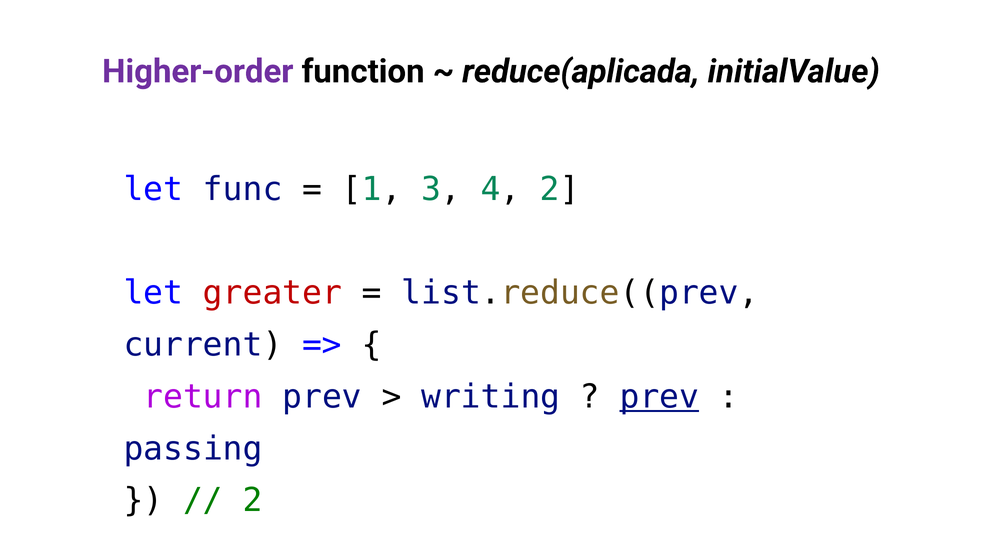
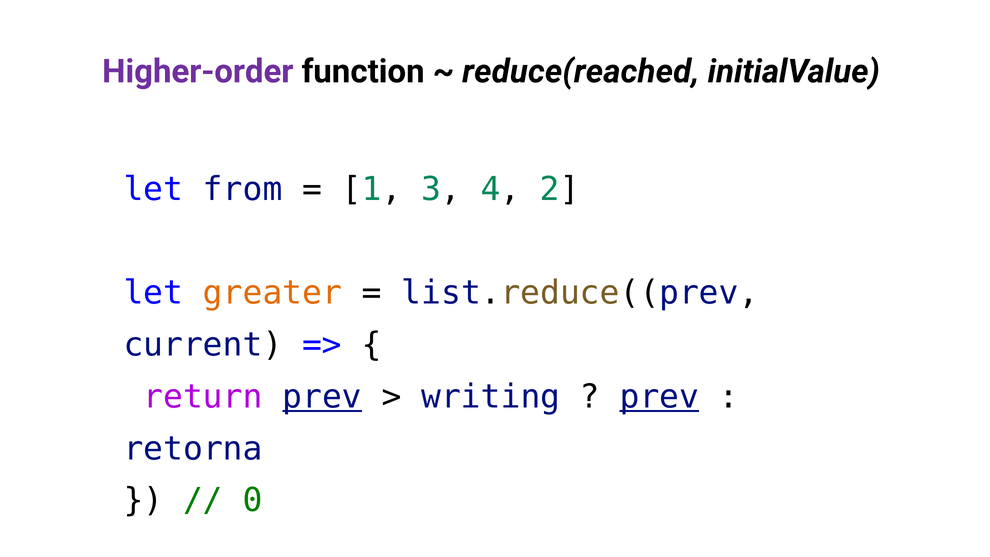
reduce(aplicada: reduce(aplicada -> reduce(reached
func: func -> from
greater colour: red -> orange
prev at (322, 397) underline: none -> present
passing: passing -> retorna
2 at (253, 500): 2 -> 0
